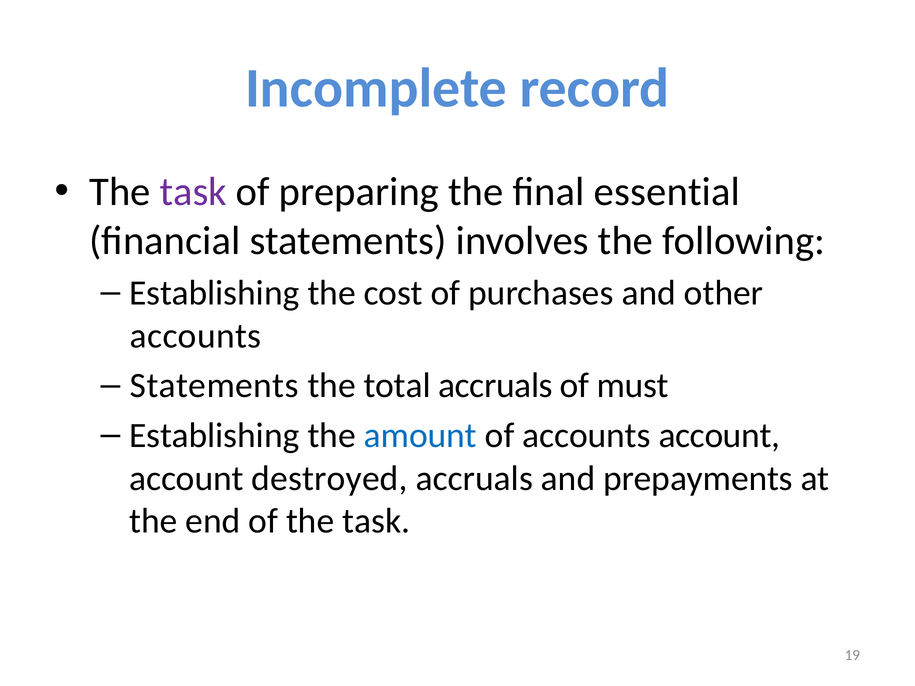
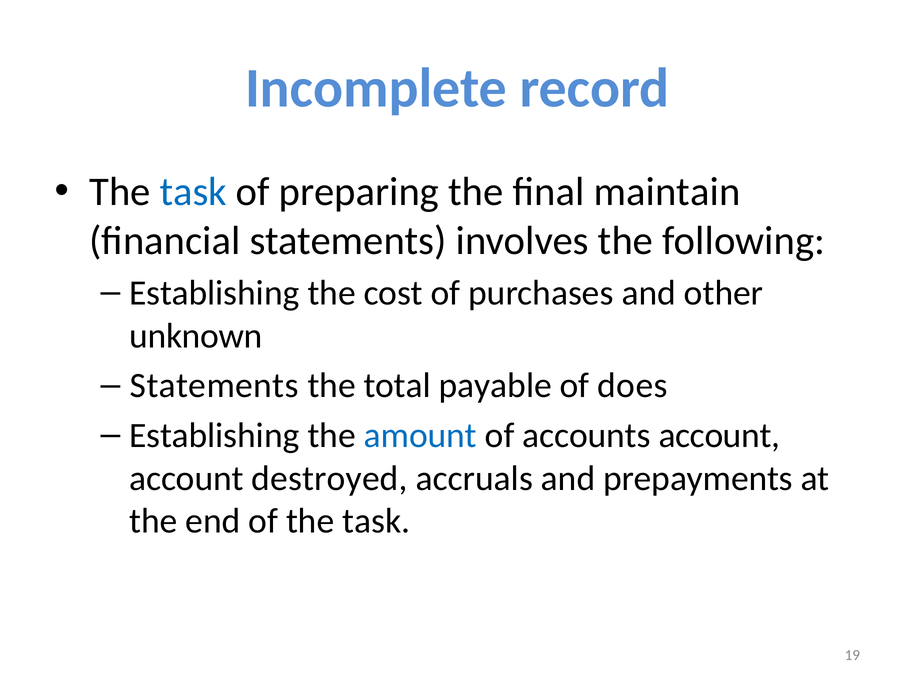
task at (193, 192) colour: purple -> blue
essential: essential -> maintain
accounts at (196, 336): accounts -> unknown
total accruals: accruals -> payable
must: must -> does
